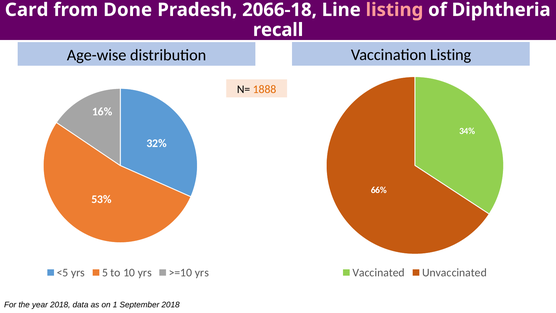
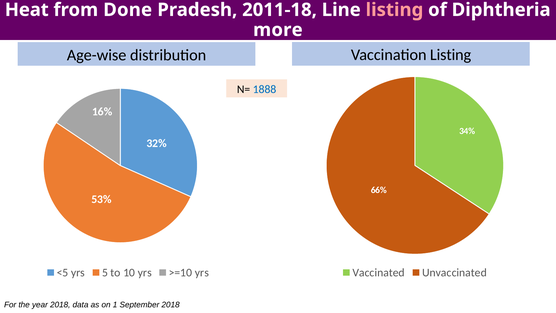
Card: Card -> Heat
2066-18: 2066-18 -> 2011-18
recall: recall -> more
1888 colour: orange -> blue
